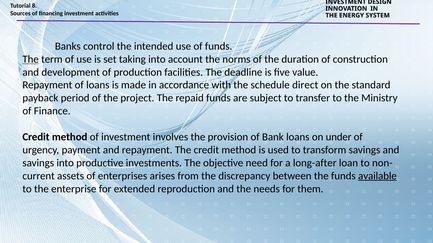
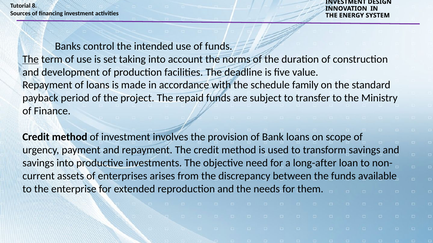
direct: direct -> family
under: under -> scope
available underline: present -> none
